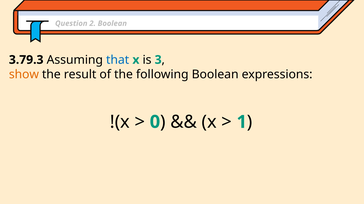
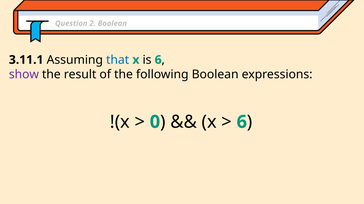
3.79.3: 3.79.3 -> 3.11.1
is 3: 3 -> 6
show colour: orange -> purple
1 at (242, 122): 1 -> 6
